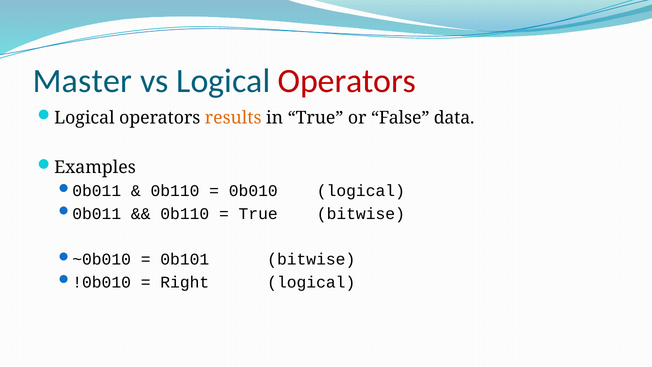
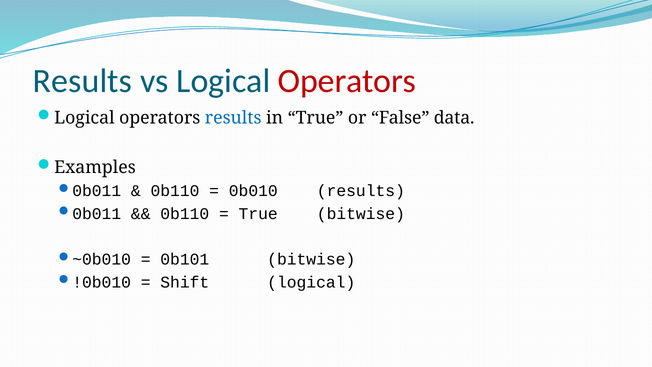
Master at (82, 81): Master -> Results
results at (233, 118) colour: orange -> blue
0b010 logical: logical -> results
Right: Right -> Shift
